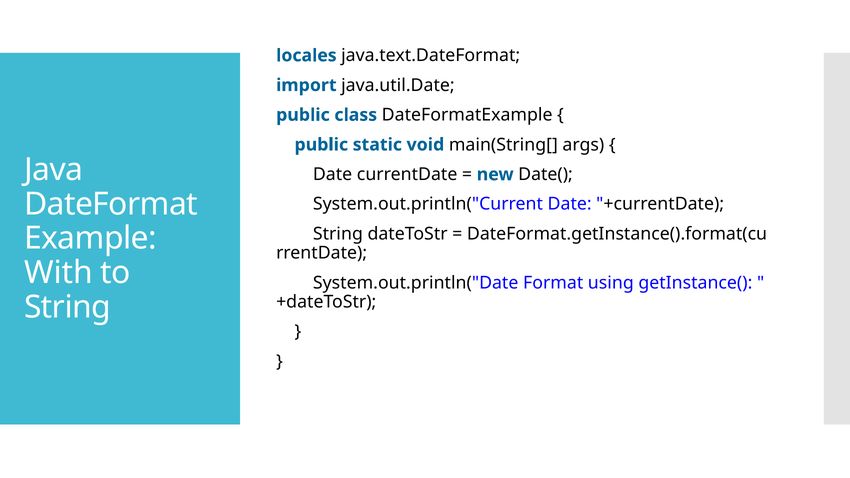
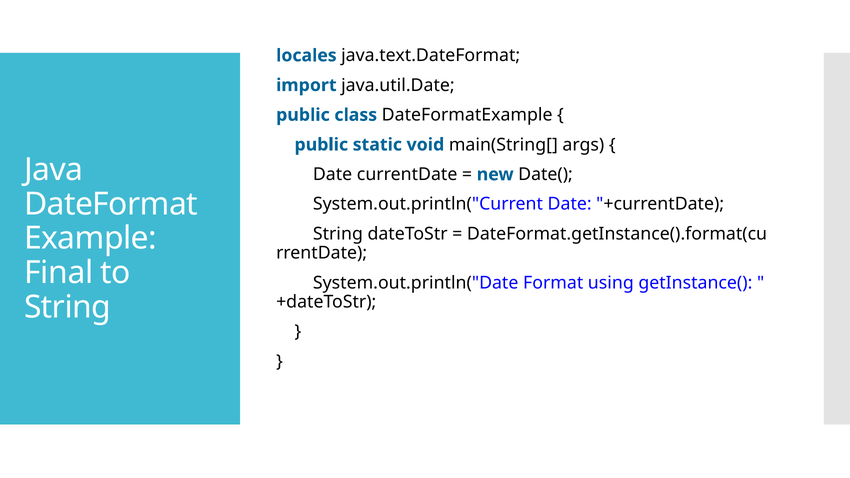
With: With -> Final
